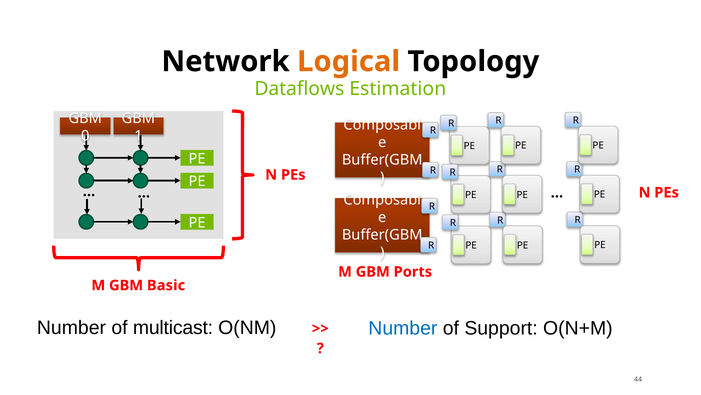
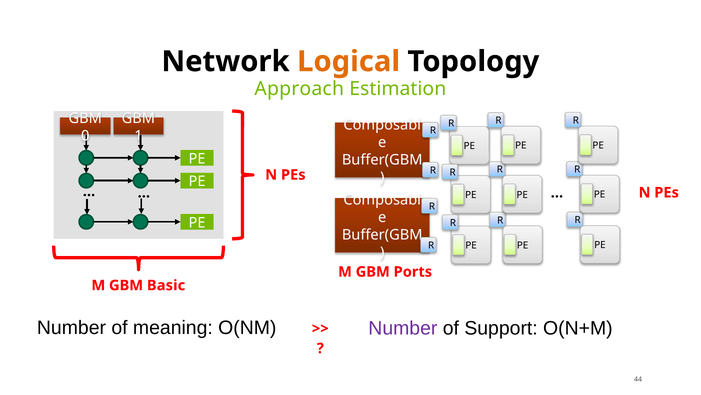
Dataflows: Dataflows -> Approach
multicast: multicast -> meaning
Number at (403, 328) colour: blue -> purple
